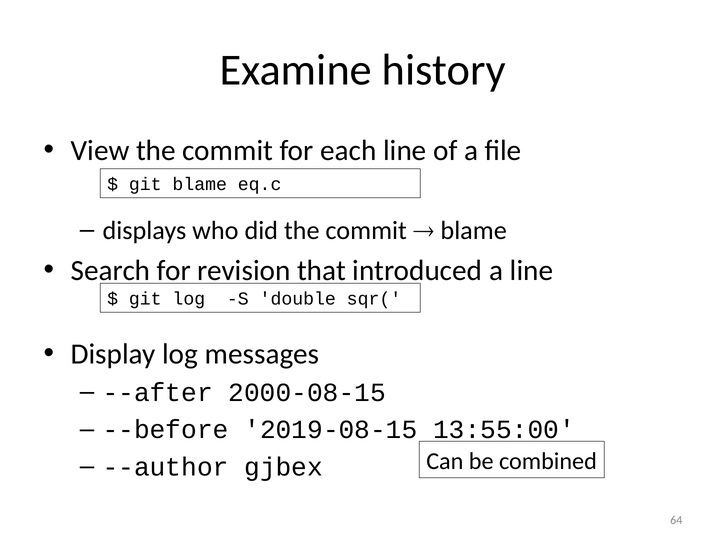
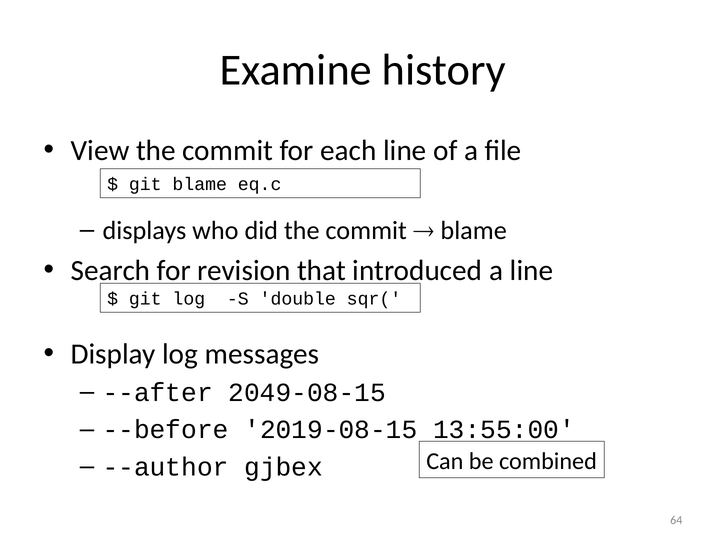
2000-08-15: 2000-08-15 -> 2049-08-15
